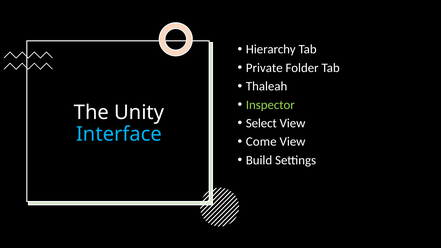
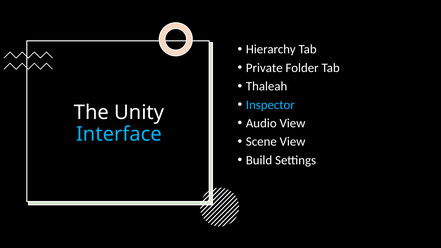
Inspector colour: light green -> light blue
Select: Select -> Audio
Come: Come -> Scene
